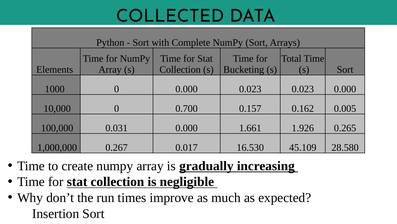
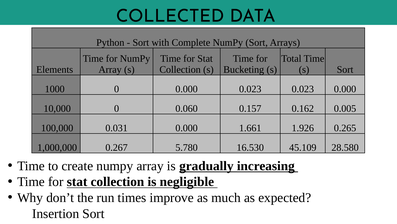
0.700: 0.700 -> 0.060
0.017: 0.017 -> 5.780
